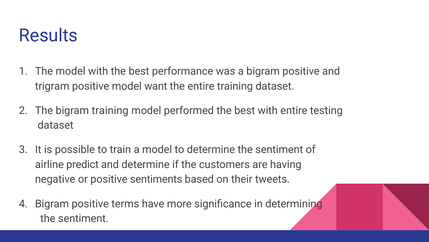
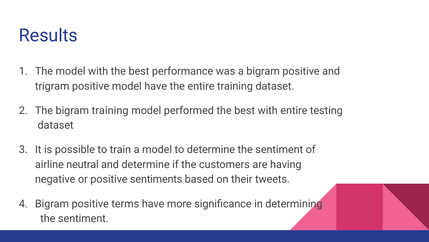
model want: want -> have
predict: predict -> neutral
